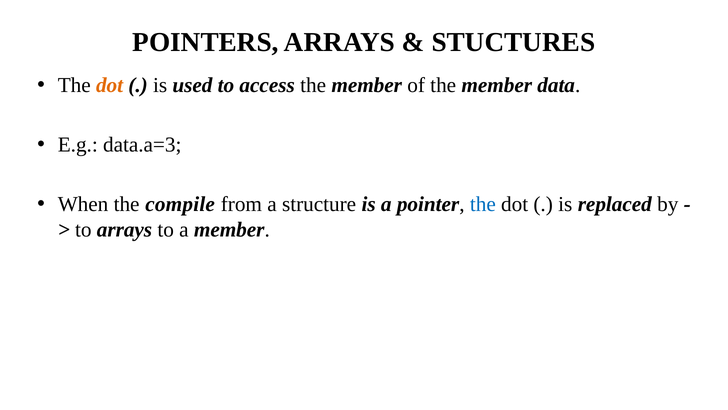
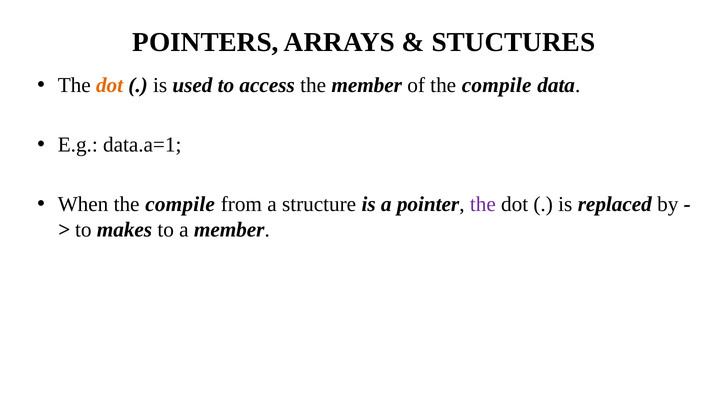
of the member: member -> compile
data.a=3: data.a=3 -> data.a=1
the at (483, 204) colour: blue -> purple
to arrays: arrays -> makes
